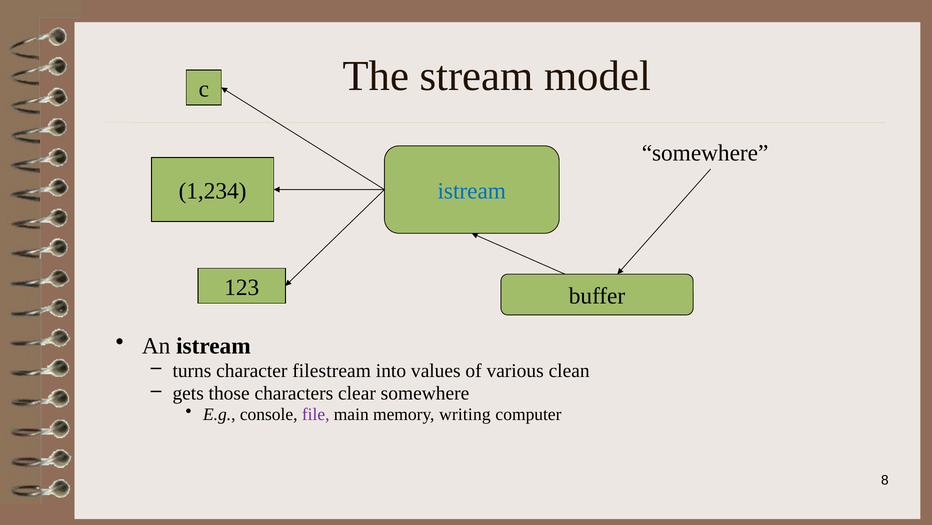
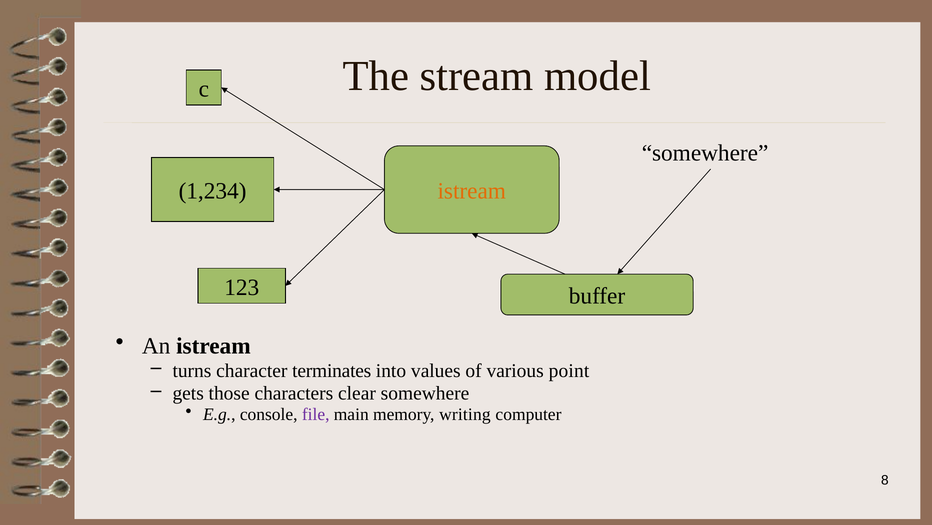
istream at (472, 191) colour: blue -> orange
filestream: filestream -> terminates
clean: clean -> point
